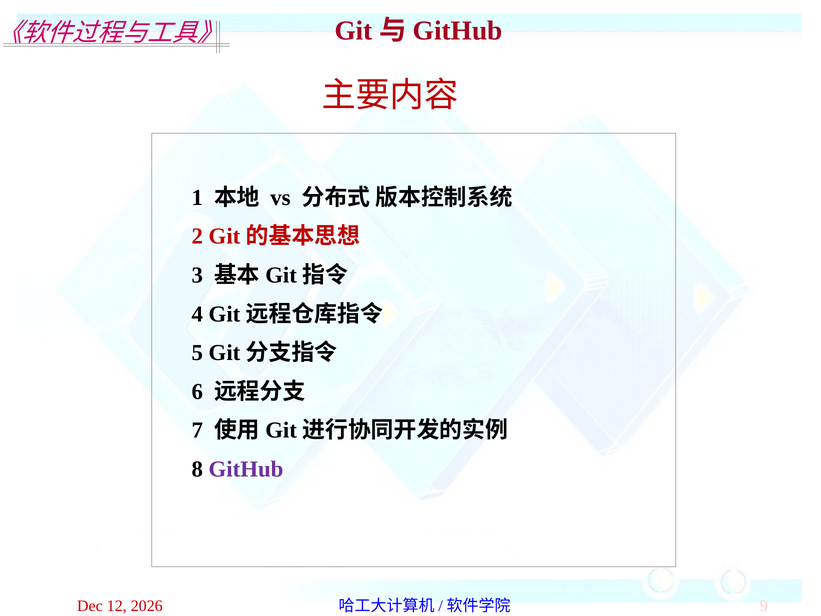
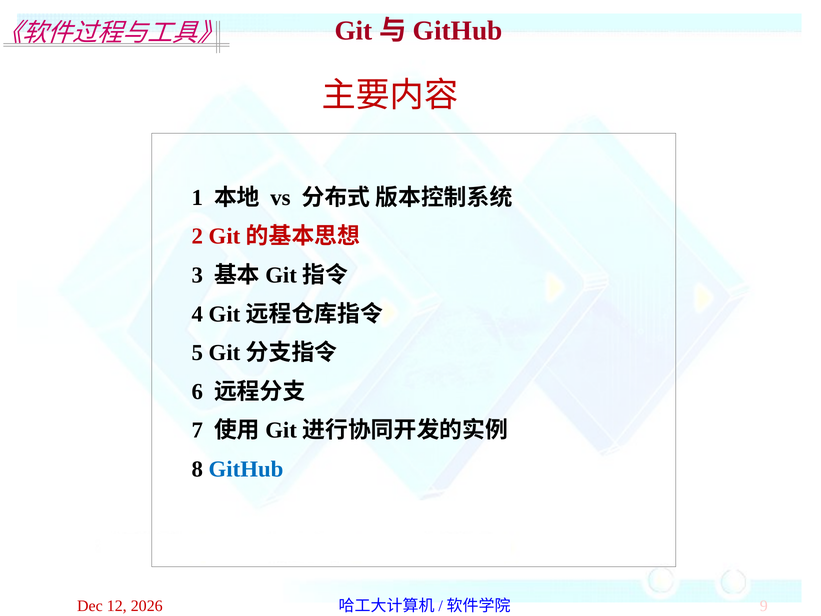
GitHub colour: purple -> blue
